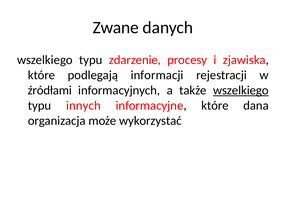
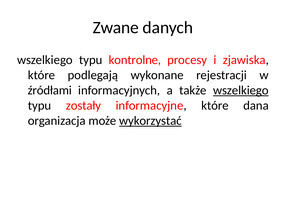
zdarzenie: zdarzenie -> kontrolne
informacji: informacji -> wykonane
innych: innych -> zostały
wykorzystać underline: none -> present
